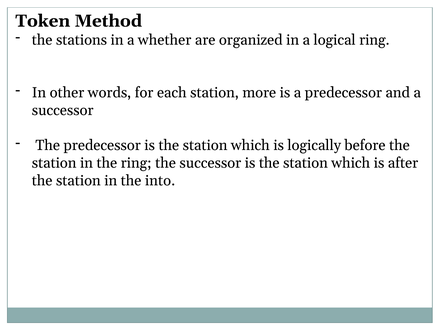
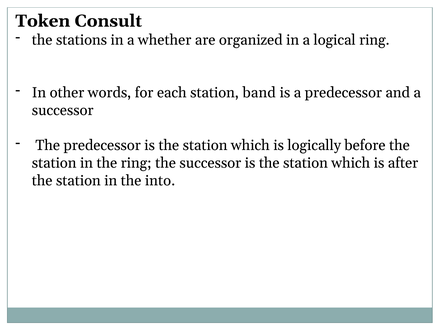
Method: Method -> Consult
more: more -> band
